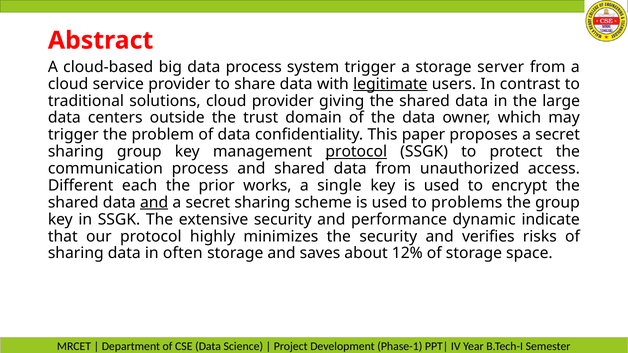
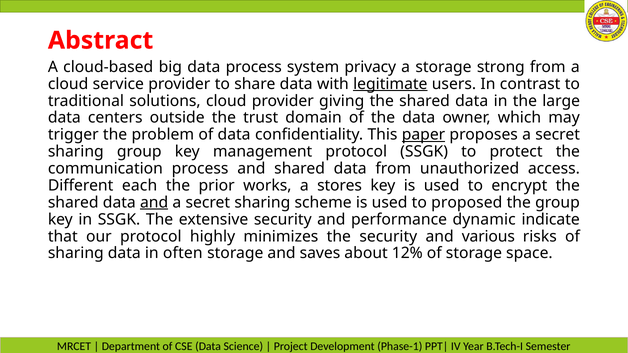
system trigger: trigger -> privacy
server: server -> strong
paper underline: none -> present
protocol at (356, 152) underline: present -> none
single: single -> stores
problems: problems -> proposed
verifies: verifies -> various
